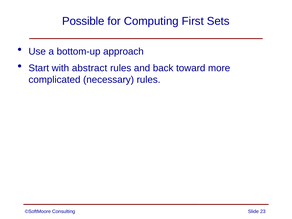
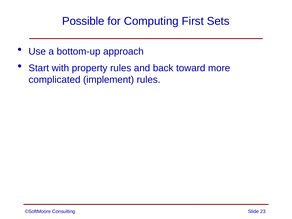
abstract: abstract -> property
necessary: necessary -> implement
